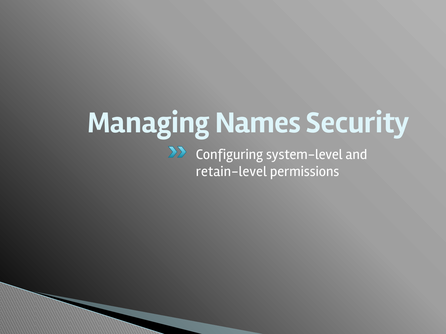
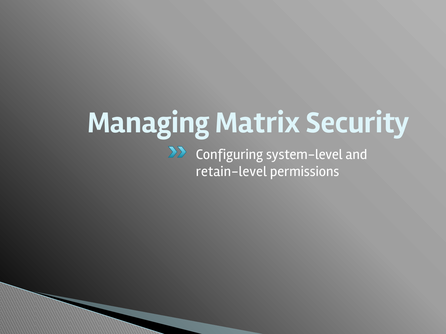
Names: Names -> Matrix
